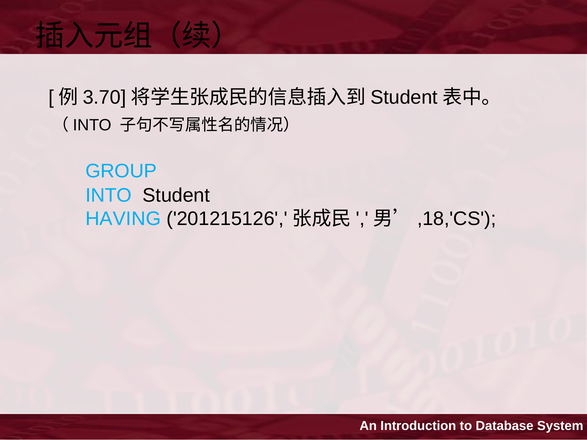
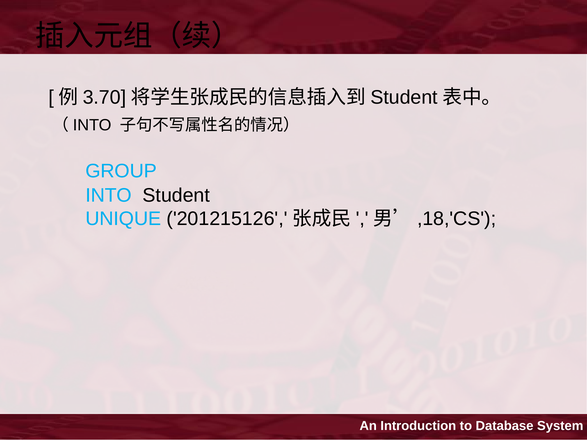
HAVING: HAVING -> UNIQUE
